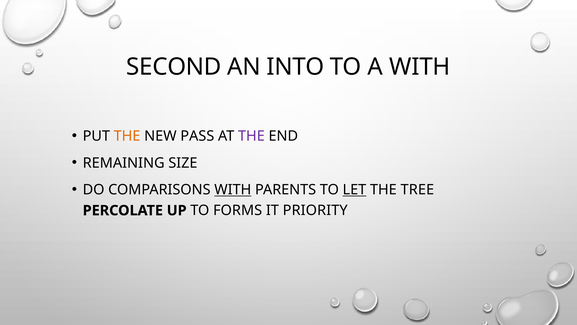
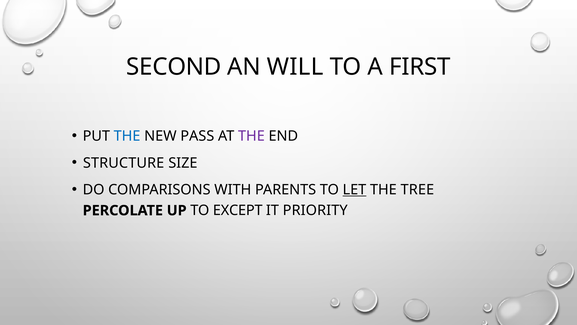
INTO: INTO -> WILL
A WITH: WITH -> FIRST
THE at (127, 136) colour: orange -> blue
REMAINING: REMAINING -> STRUCTURE
WITH at (233, 189) underline: present -> none
FORMS: FORMS -> EXCEPT
